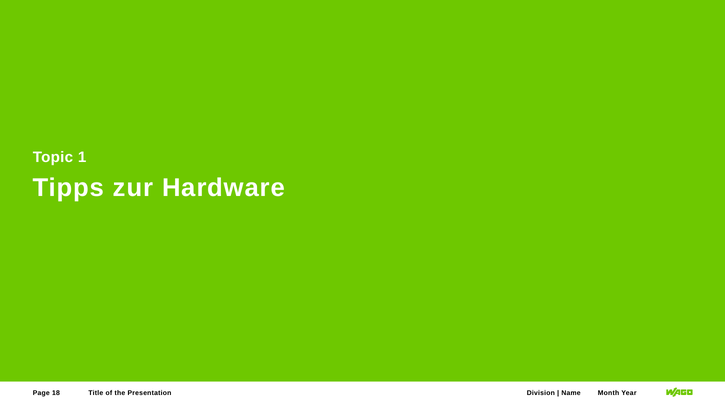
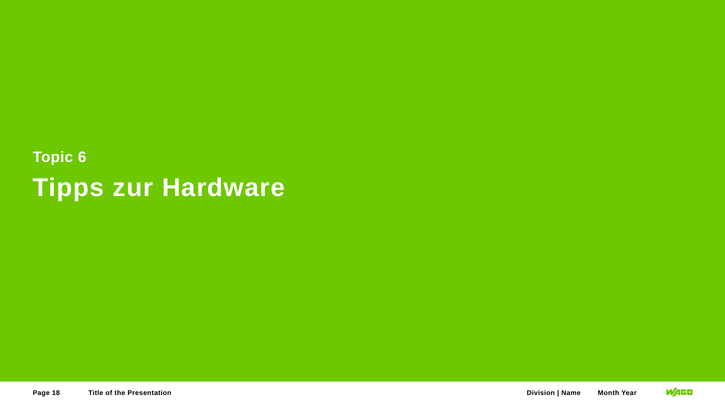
1: 1 -> 6
